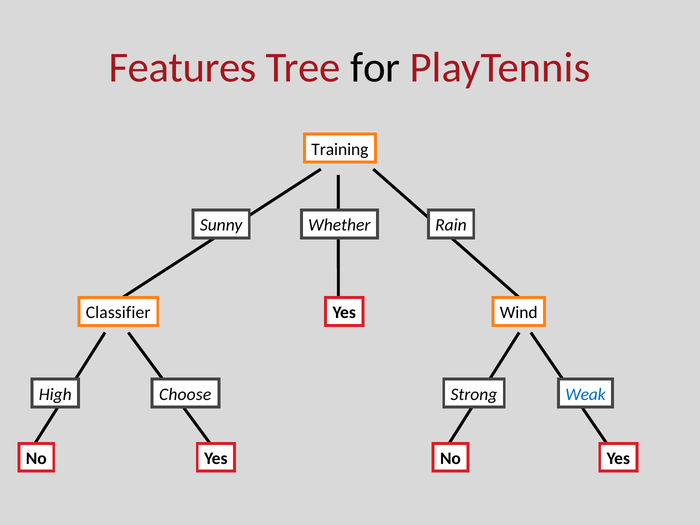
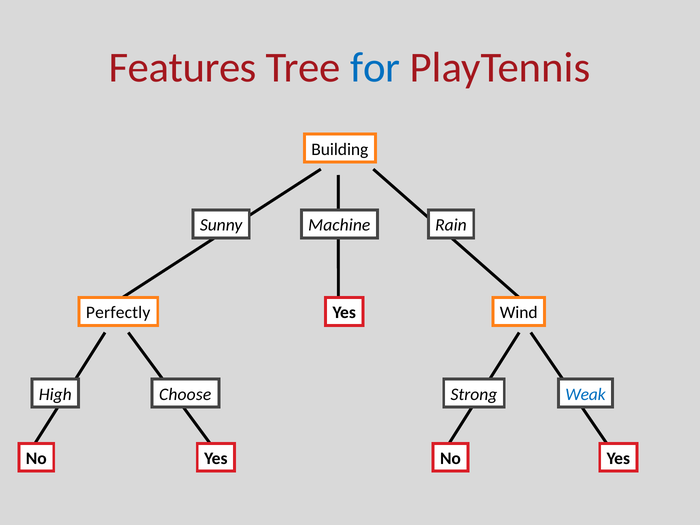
for colour: black -> blue
Training: Training -> Building
Whether: Whether -> Machine
Classifier: Classifier -> Perfectly
